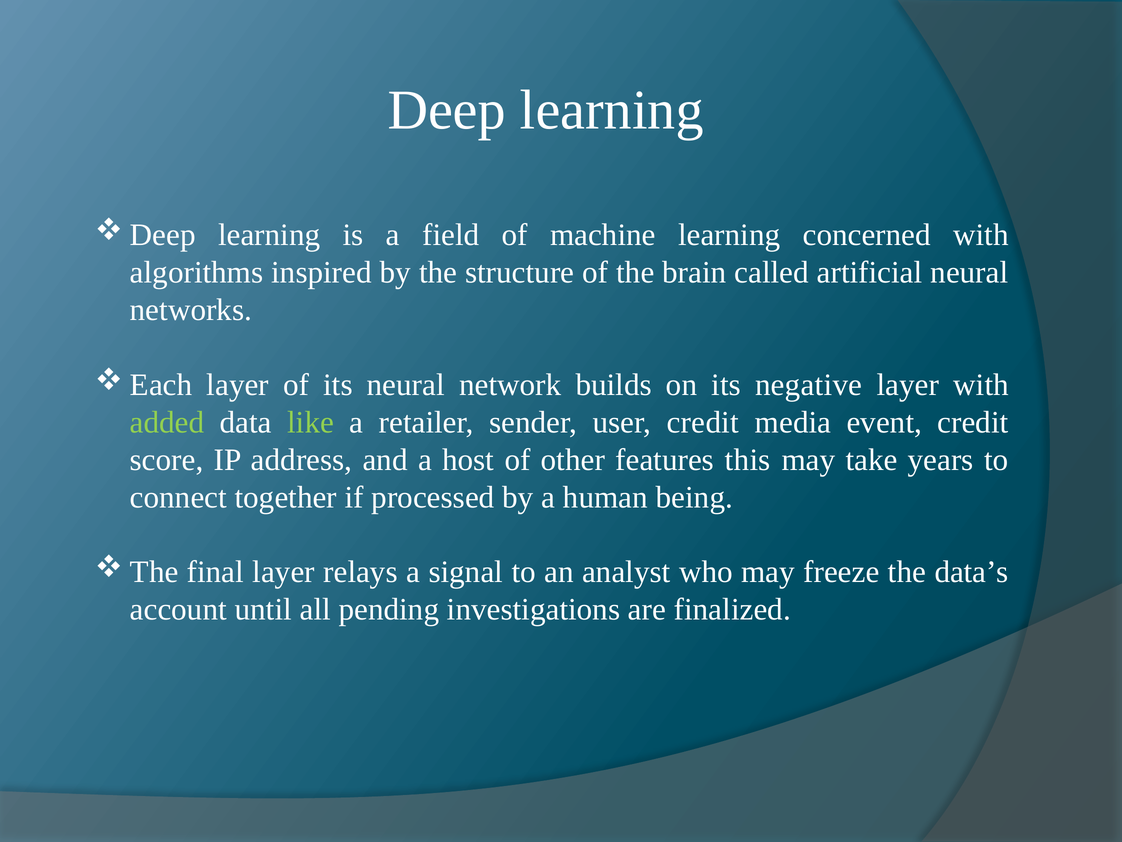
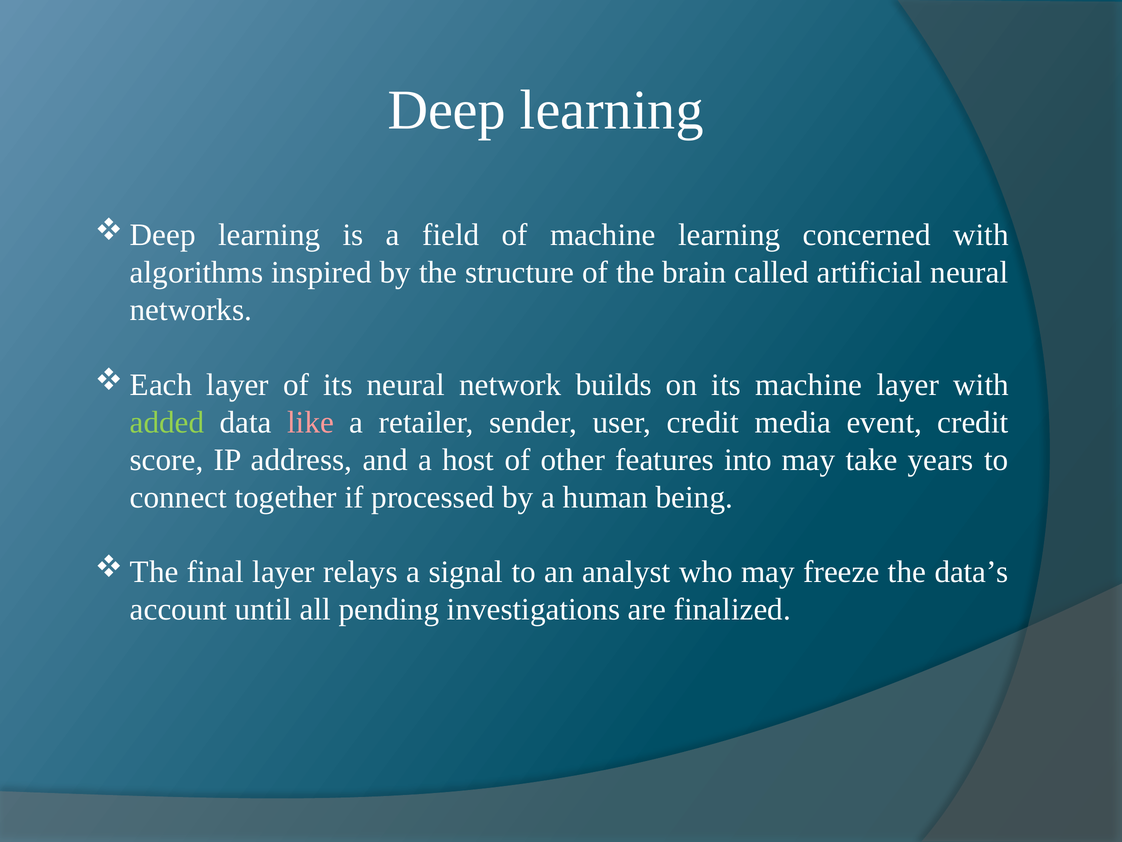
its negative: negative -> machine
like colour: light green -> pink
this: this -> into
